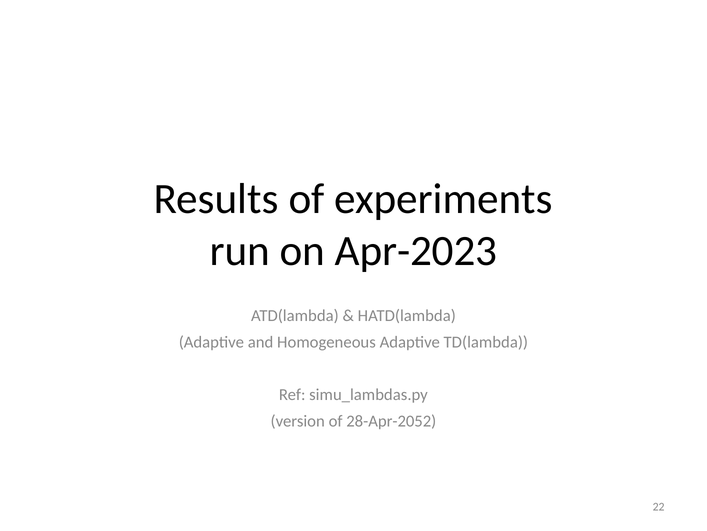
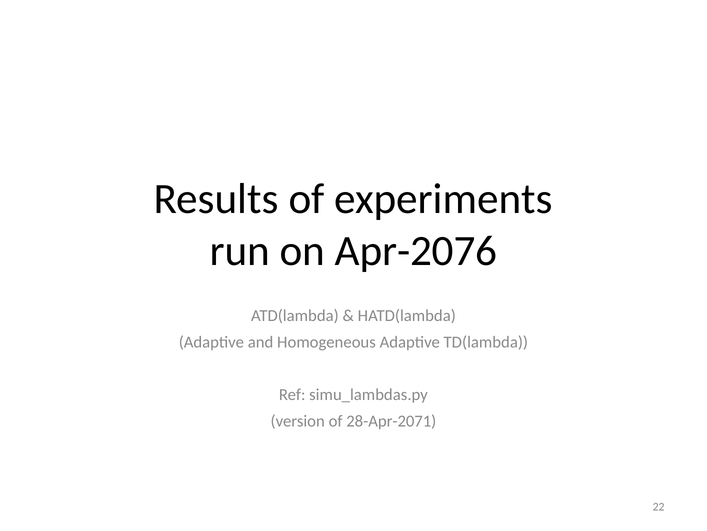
Apr-2023: Apr-2023 -> Apr-2076
28-Apr-2052: 28-Apr-2052 -> 28-Apr-2071
